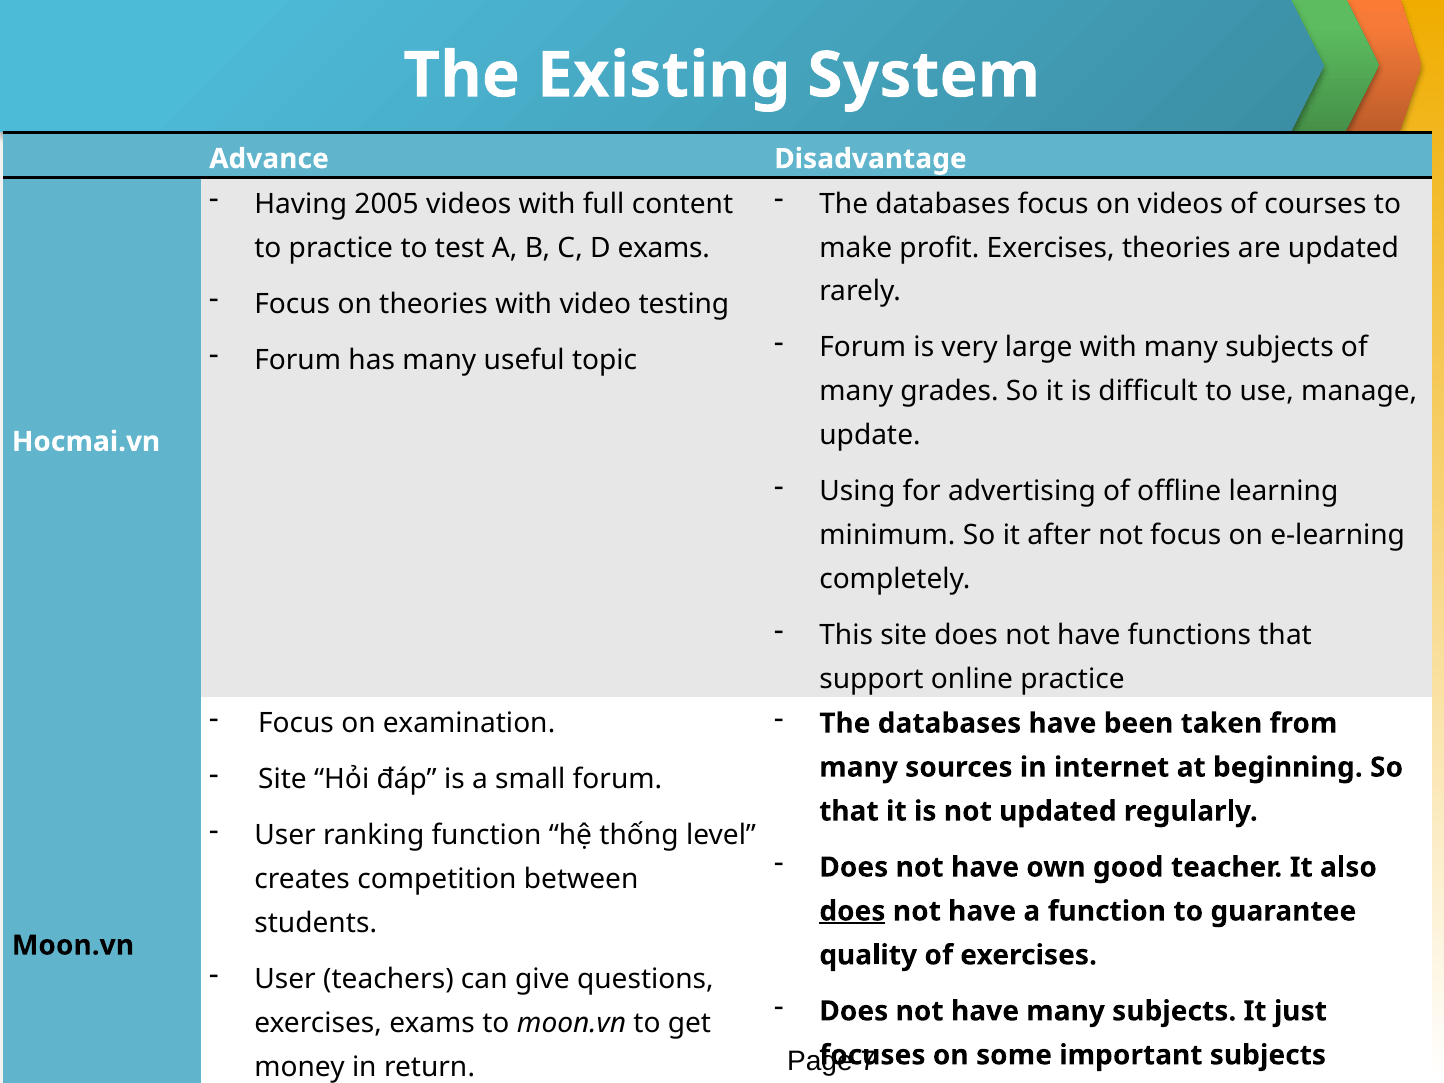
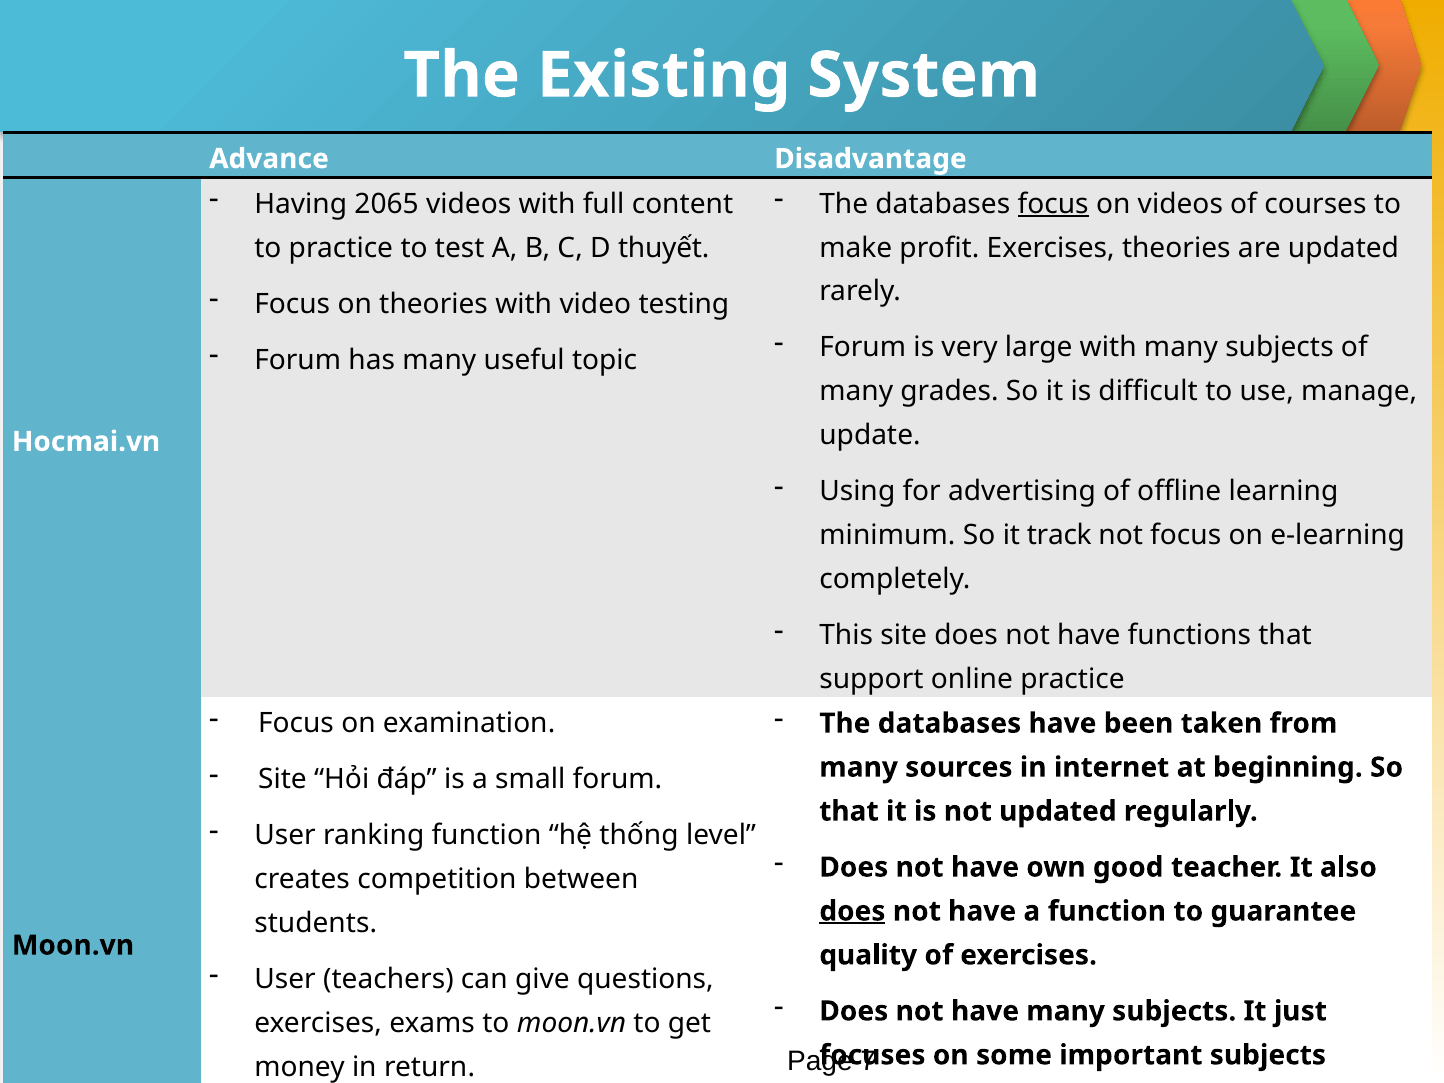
2005: 2005 -> 2065
focus at (1053, 204) underline: none -> present
D exams: exams -> thuyết
after: after -> track
